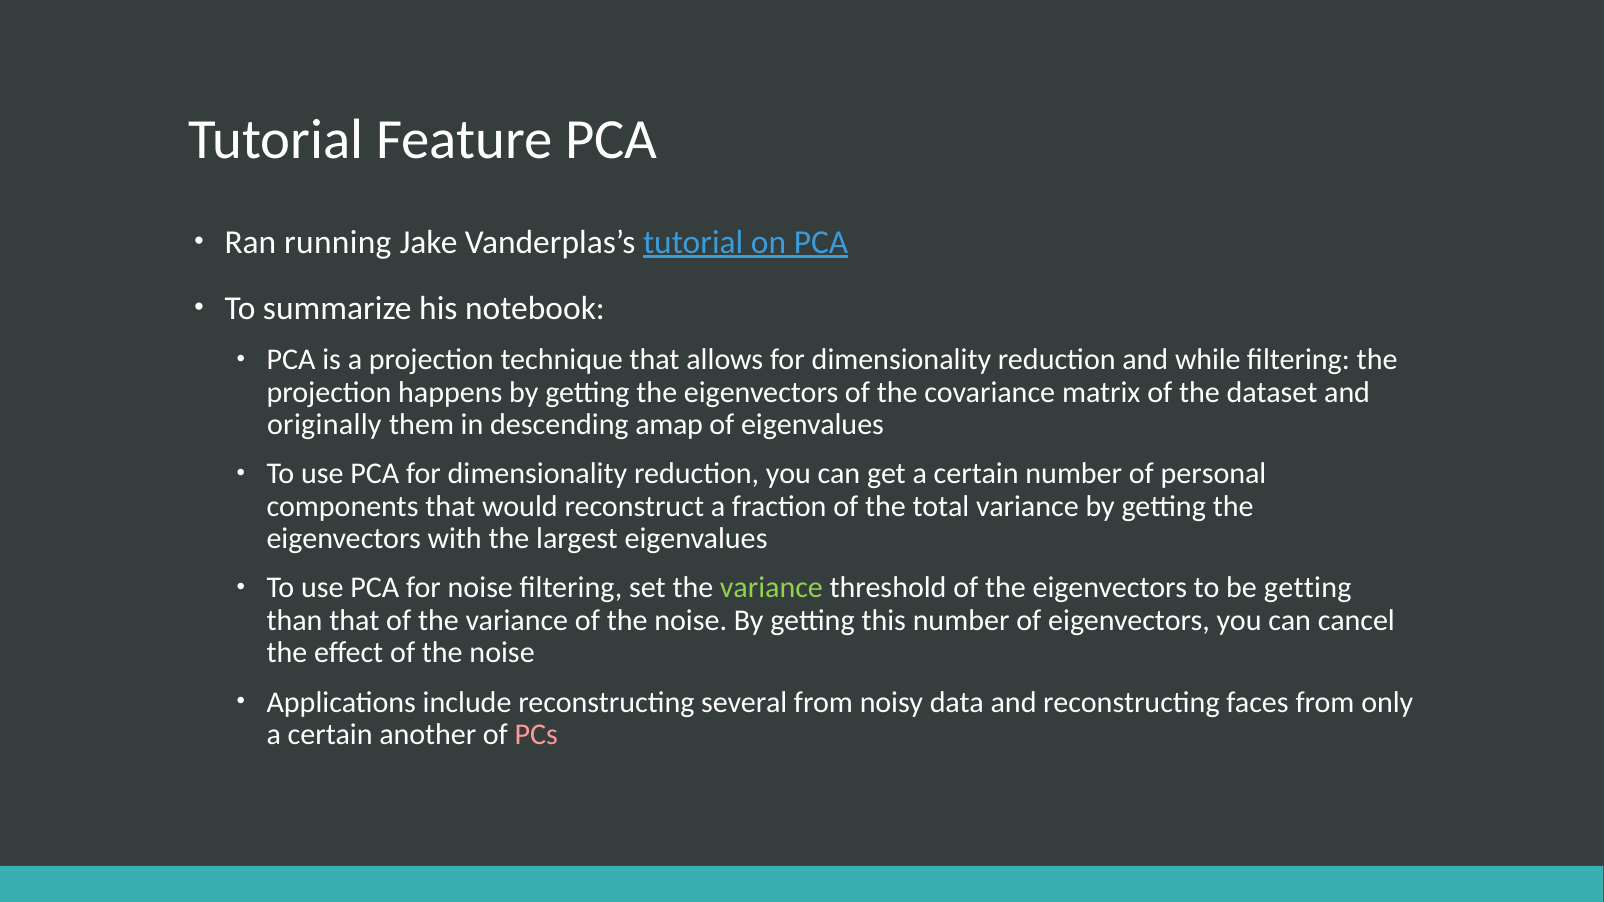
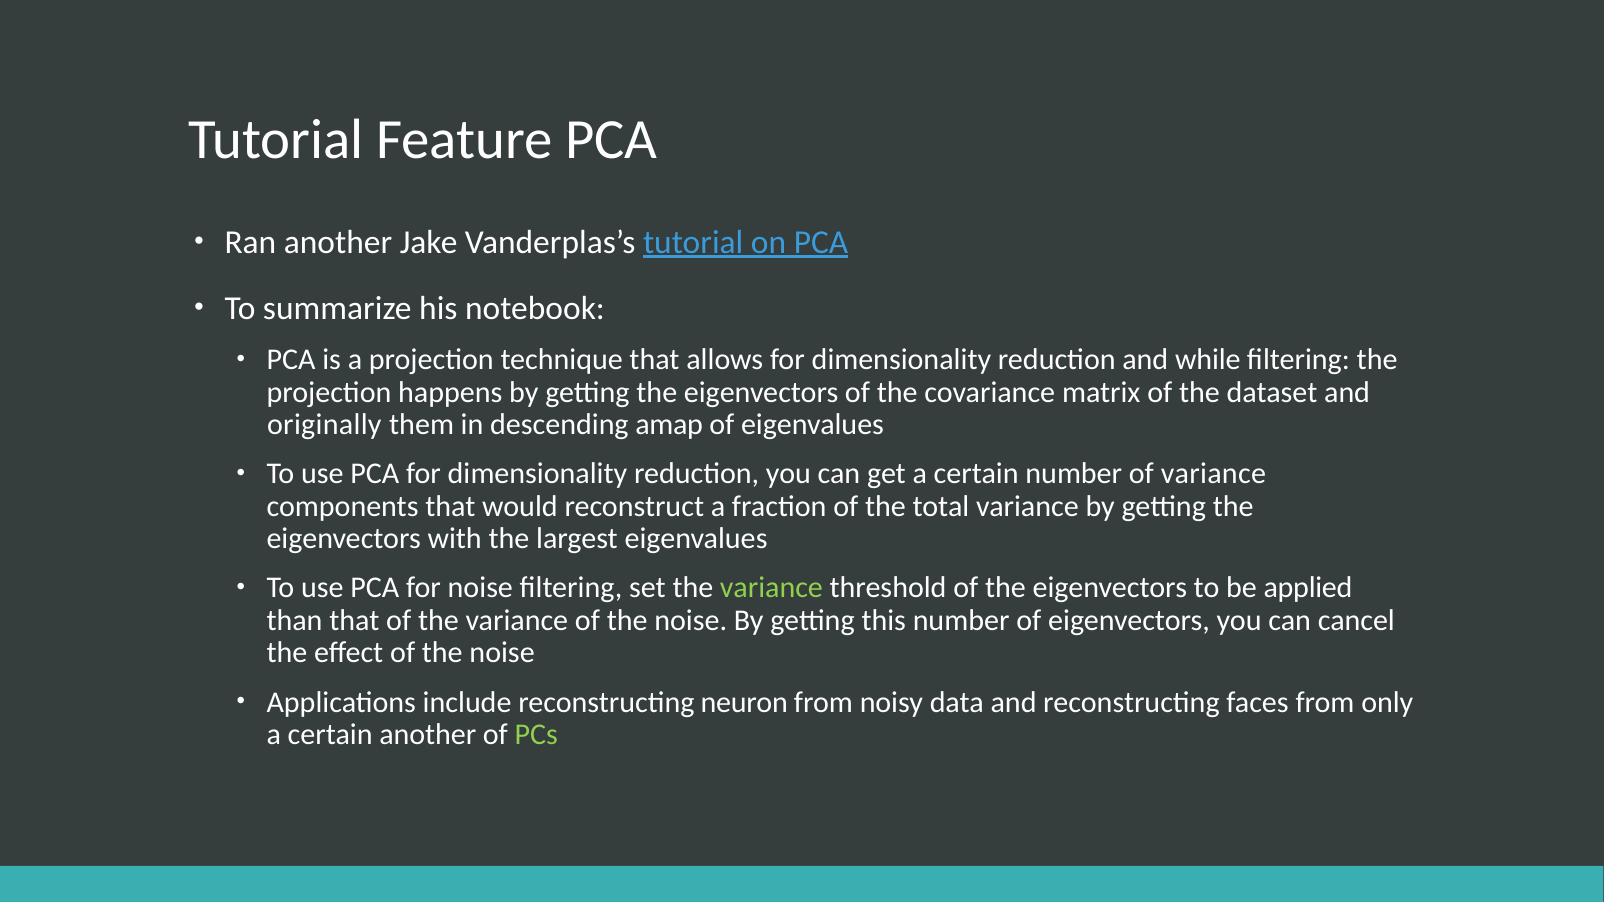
Ran running: running -> another
of personal: personal -> variance
be getting: getting -> applied
several: several -> neuron
PCs colour: pink -> light green
